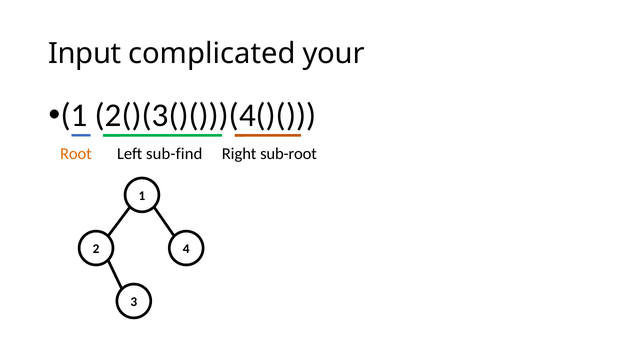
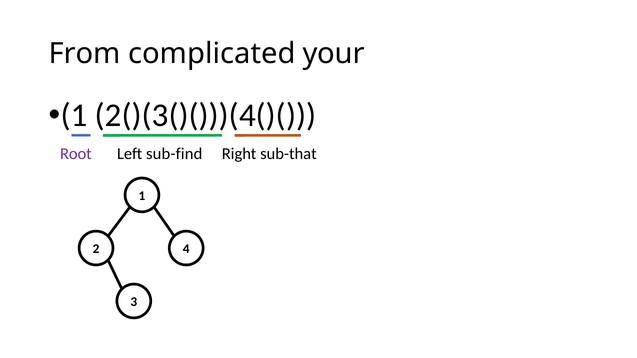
Input: Input -> From
Root colour: orange -> purple
sub-root: sub-root -> sub-that
